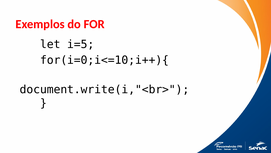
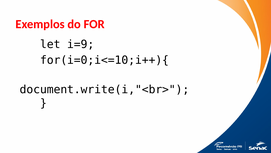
i=5: i=5 -> i=9
